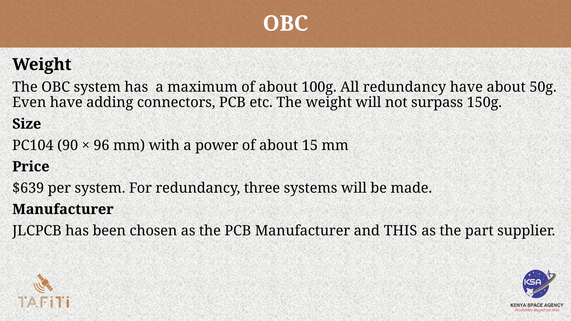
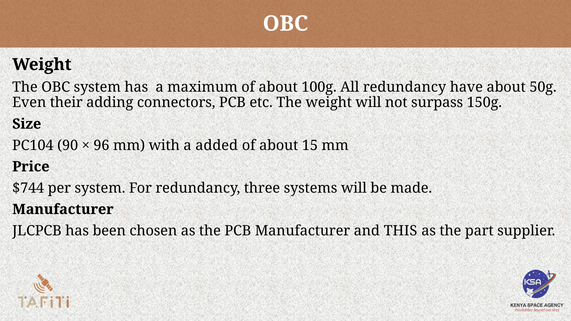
Even have: have -> their
power: power -> added
$639: $639 -> $744
